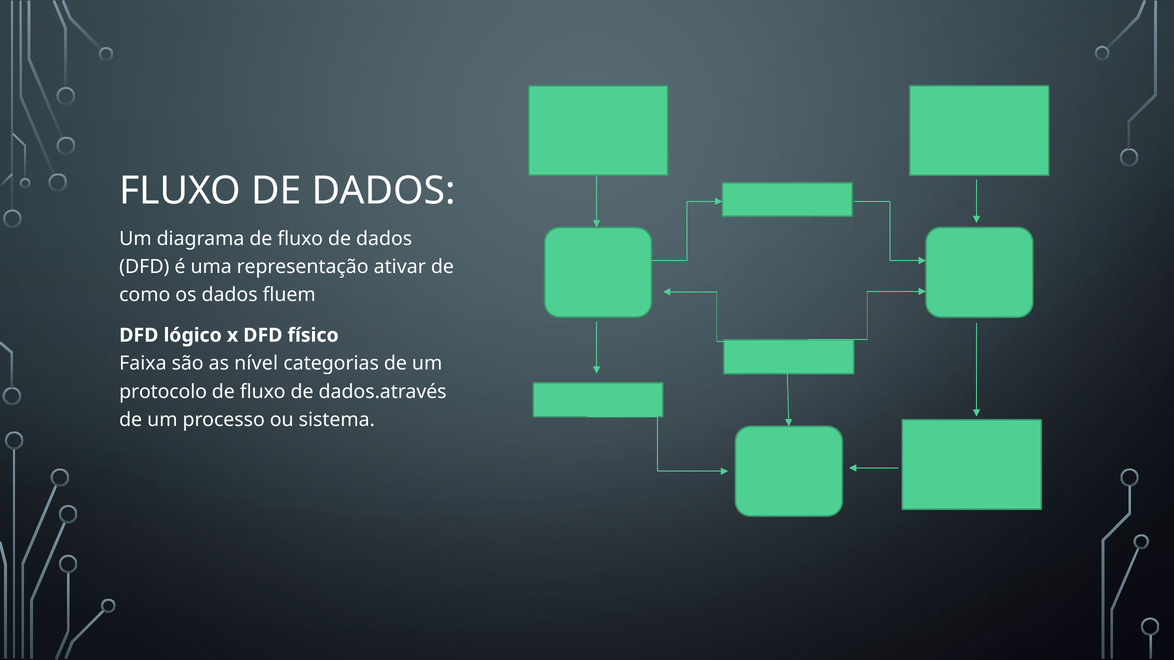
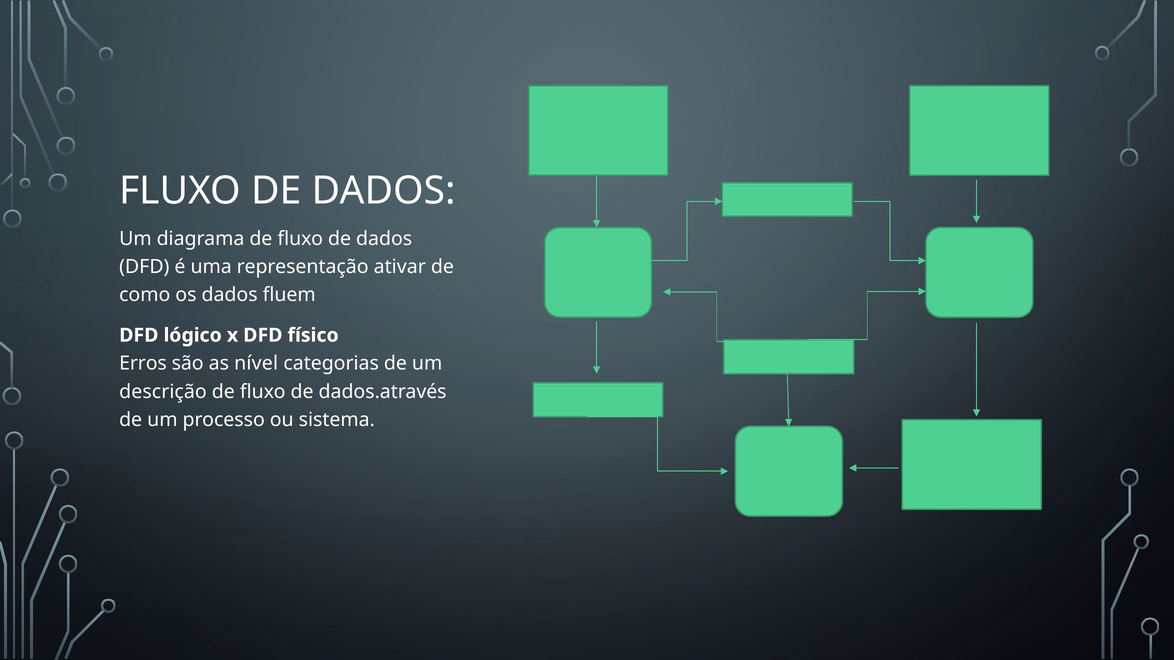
Faixa: Faixa -> Erros
protocolo: protocolo -> descrição
